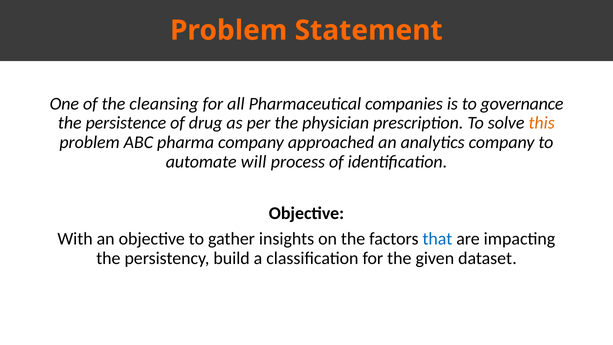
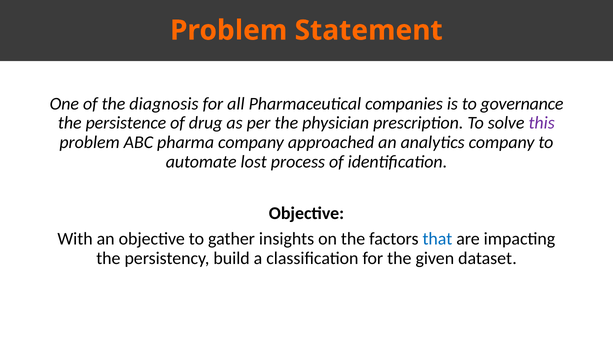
cleansing: cleansing -> diagnosis
this colour: orange -> purple
will: will -> lost
